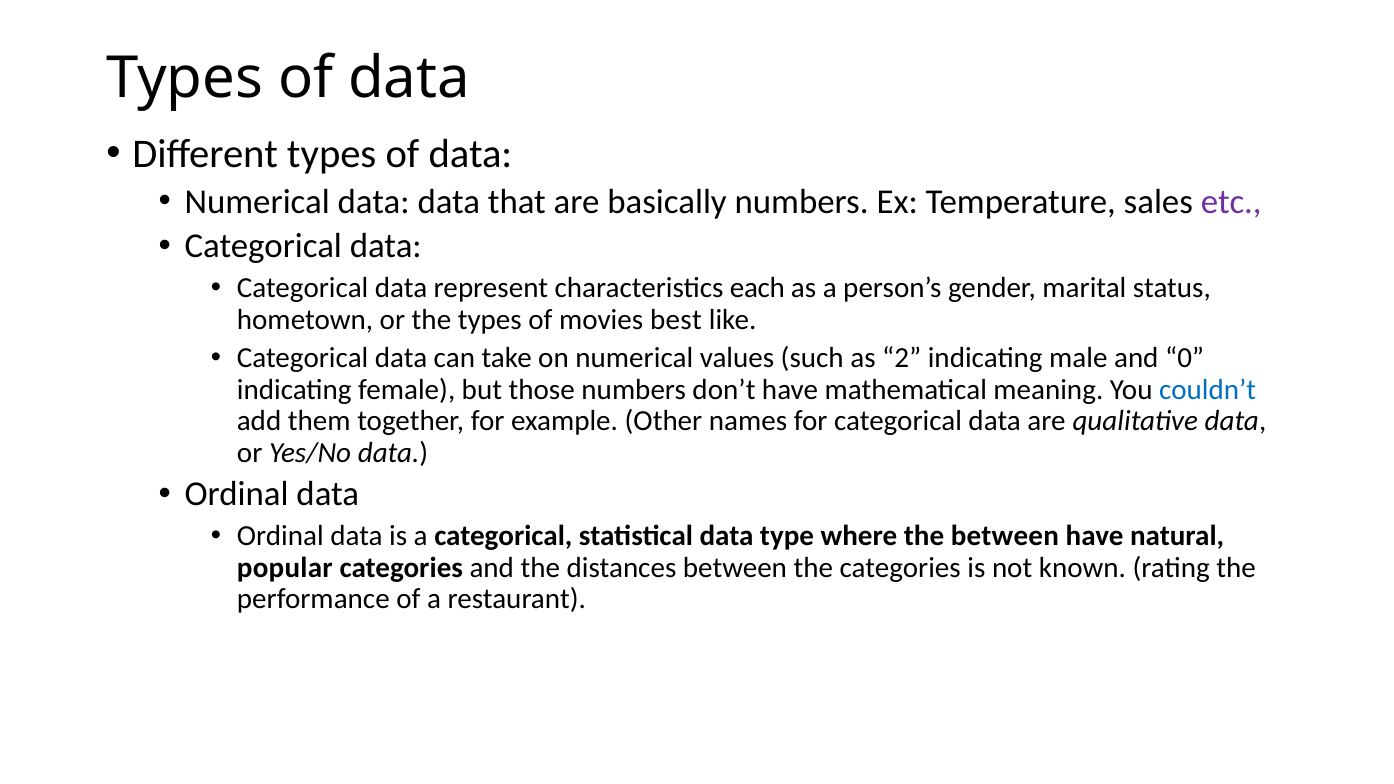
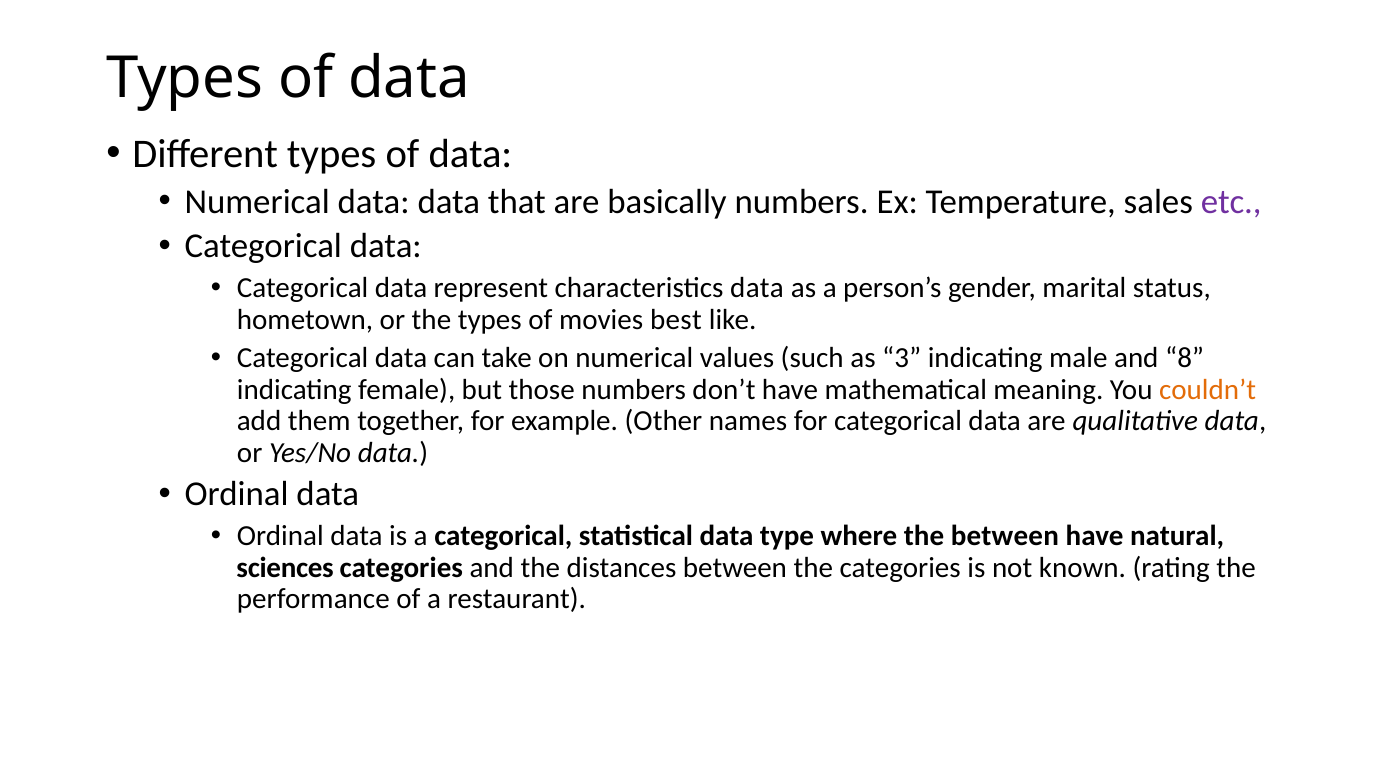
characteristics each: each -> data
2: 2 -> 3
0: 0 -> 8
couldn’t colour: blue -> orange
popular: popular -> sciences
